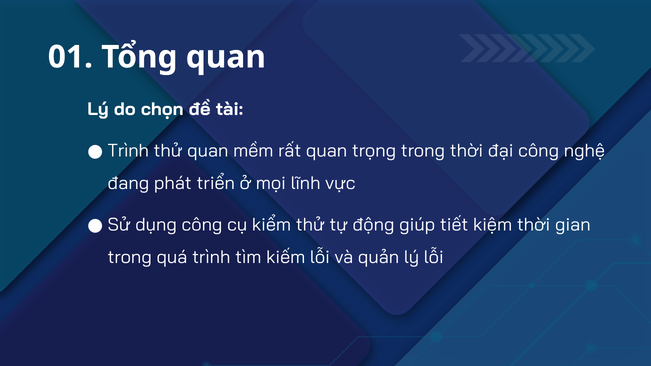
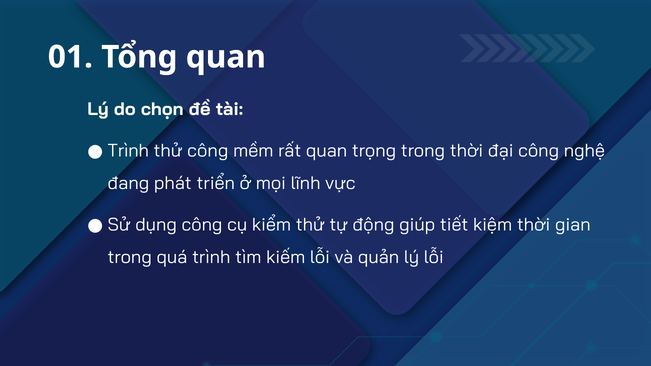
thử quan: quan -> công
